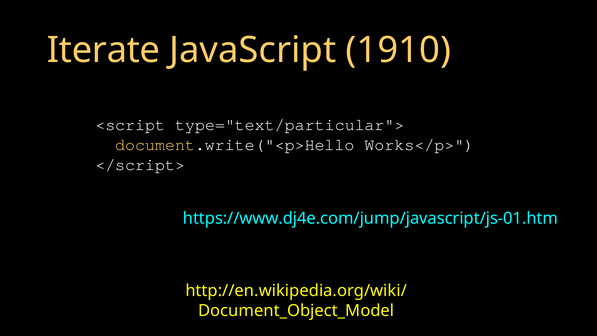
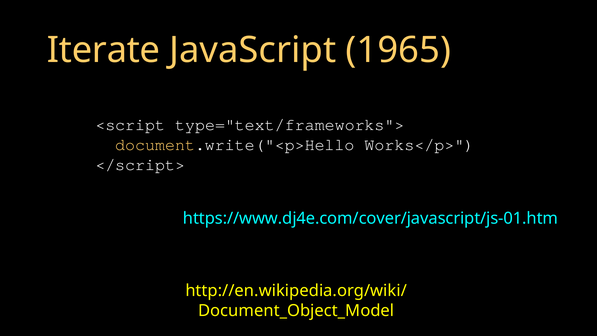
1910: 1910 -> 1965
type="text/particular">: type="text/particular"> -> type="text/frameworks">
https://www.dj4e.com/jump/javascript/js-01.htm: https://www.dj4e.com/jump/javascript/js-01.htm -> https://www.dj4e.com/cover/javascript/js-01.htm
